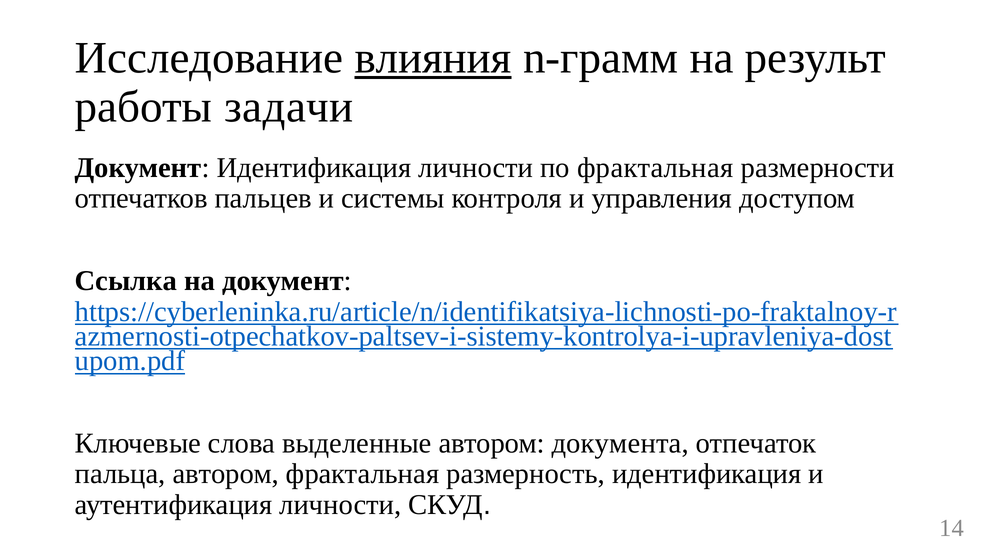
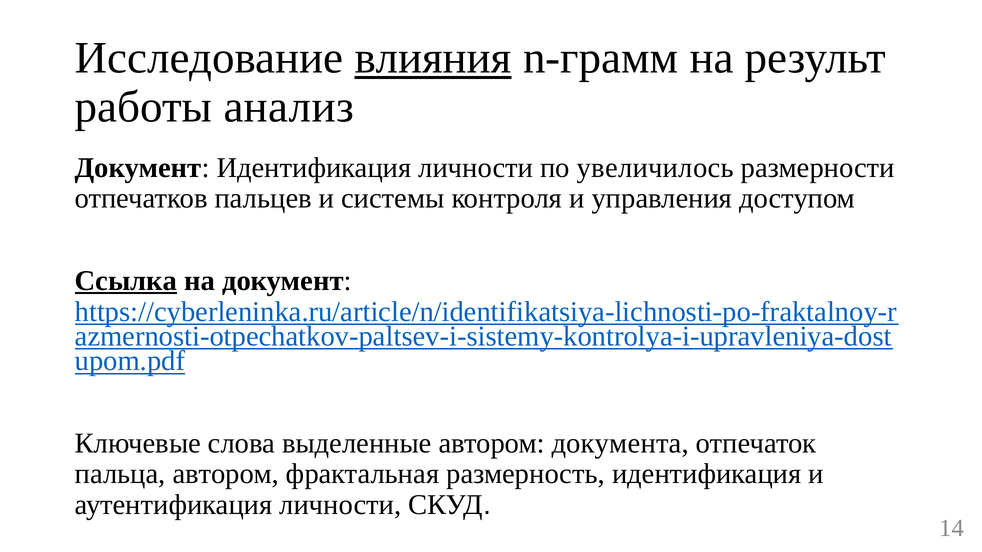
задачи: задачи -> анализ
по фрактальная: фрактальная -> увеличилось
Ссылка underline: none -> present
